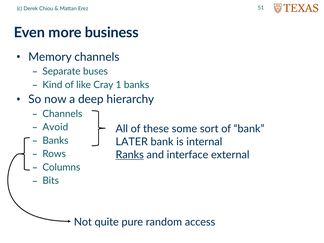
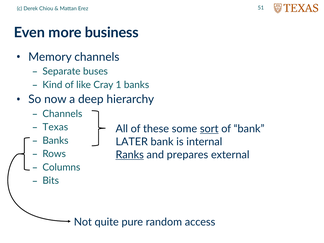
Avoid: Avoid -> Texas
sort underline: none -> present
interface: interface -> prepares
